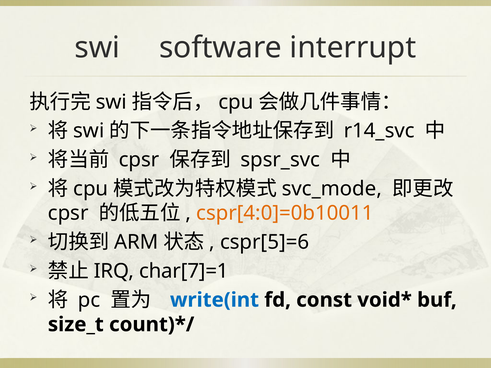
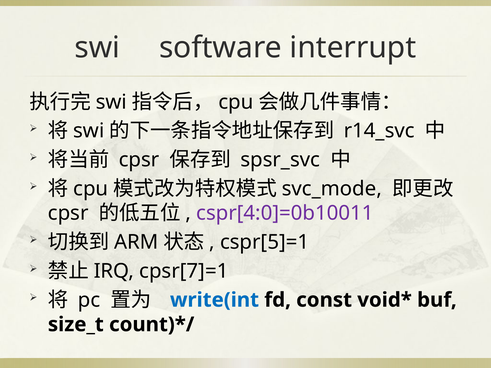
cspr[4:0]=0b10011 colour: orange -> purple
cspr[5]=6: cspr[5]=6 -> cspr[5]=1
char[7]=1: char[7]=1 -> cpsr[7]=1
